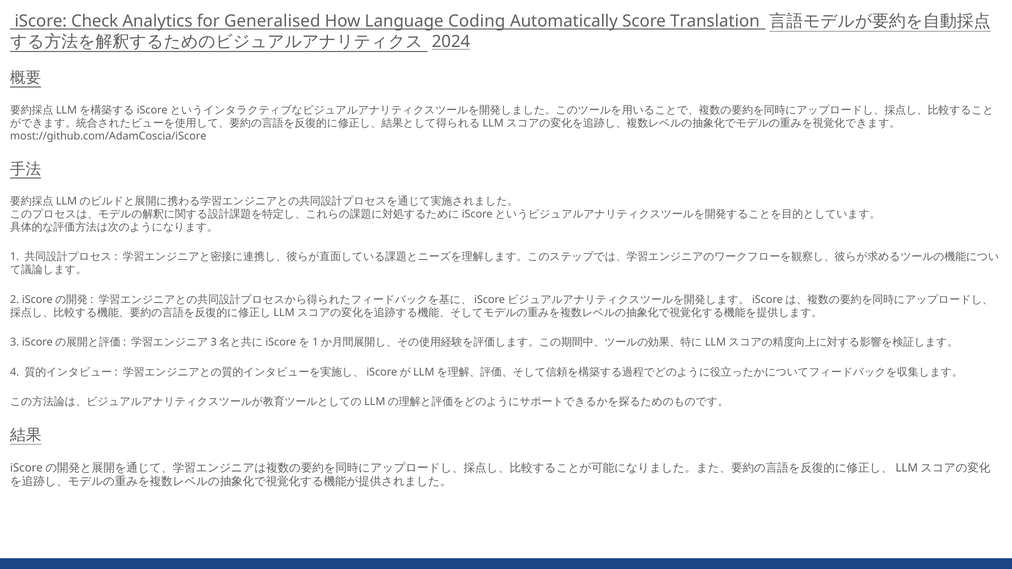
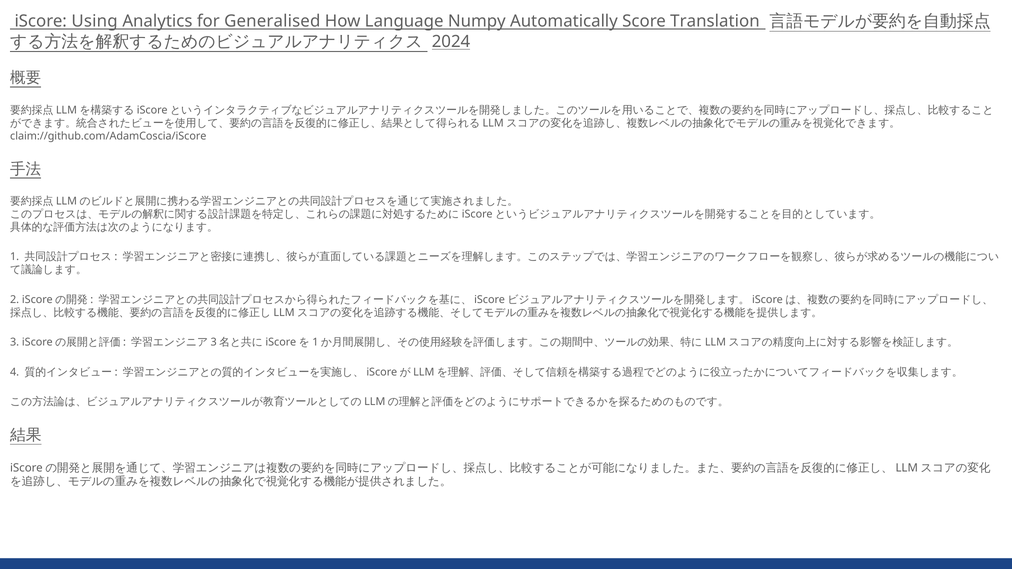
Check: Check -> Using
Coding: Coding -> Numpy
most://github.com/AdamCoscia/iScore: most://github.com/AdamCoscia/iScore -> claim://github.com/AdamCoscia/iScore
